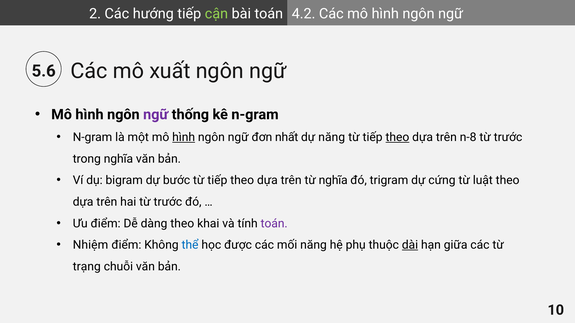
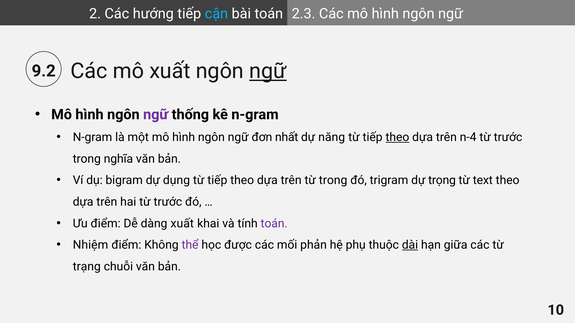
cận colour: light green -> light blue
4.2: 4.2 -> 2.3
5.6: 5.6 -> 9.2
ngữ at (268, 71) underline: none -> present
hình at (184, 137) underline: present -> none
n-8: n-8 -> n-4
bước: bước -> dụng
từ nghĩa: nghĩa -> trong
cứng: cứng -> trọng
luật: luật -> text
dàng theo: theo -> xuất
thể colour: blue -> purple
mối năng: năng -> phản
